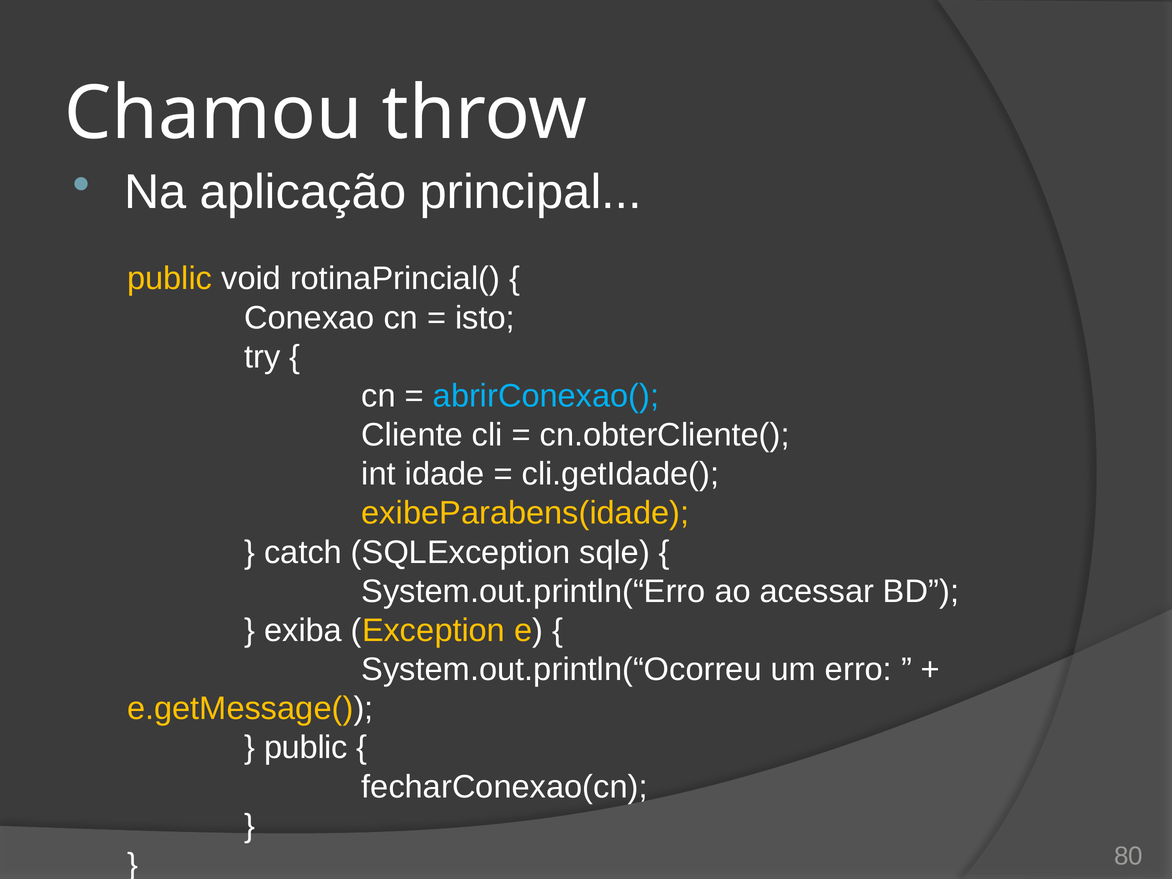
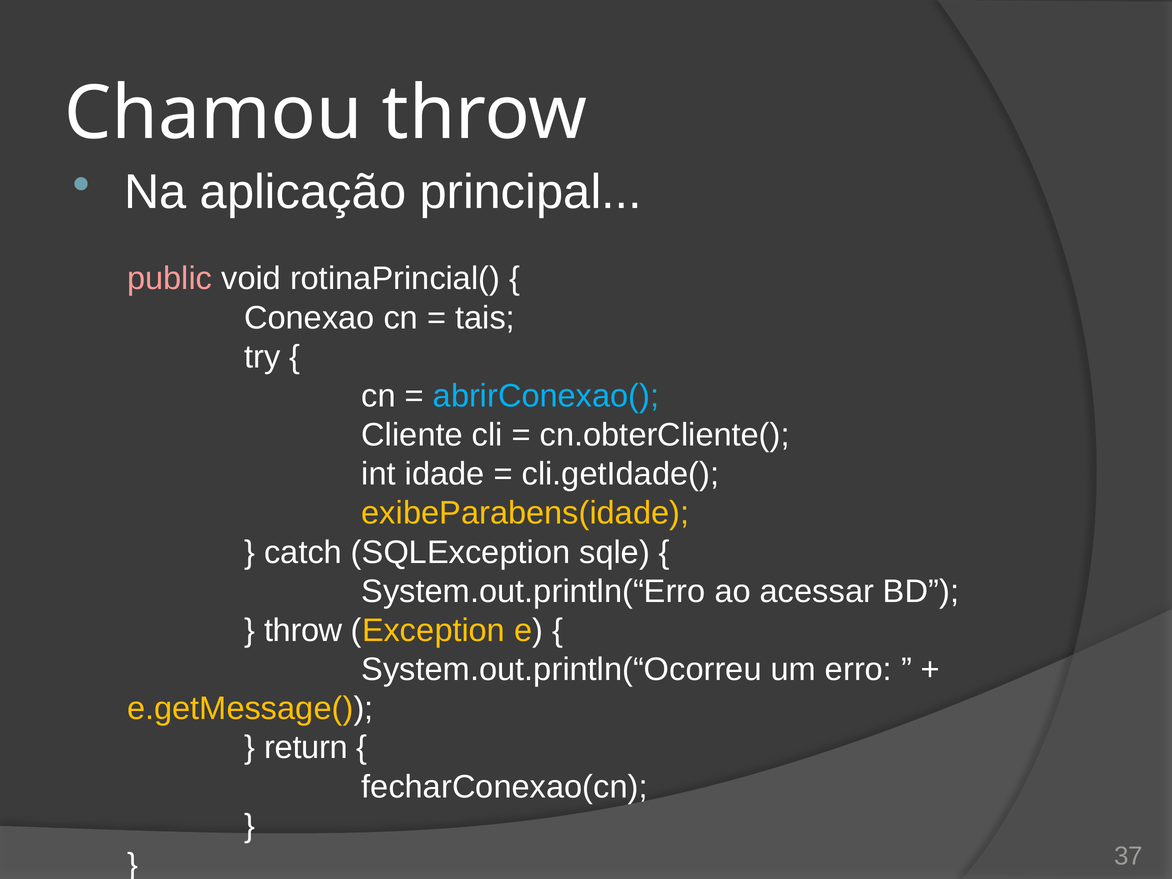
public at (170, 279) colour: yellow -> pink
isto: isto -> tais
exiba at (303, 630): exiba -> throw
public at (306, 748): public -> return
80: 80 -> 37
